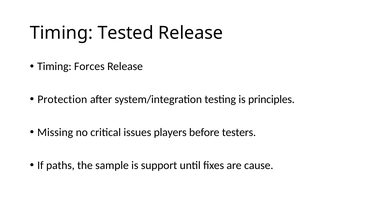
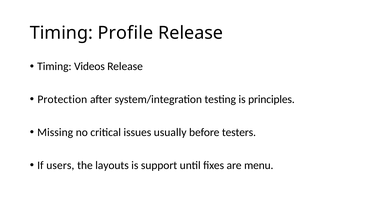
Tested: Tested -> Profile
Forces: Forces -> Videos
players: players -> usually
paths: paths -> users
sample: sample -> layouts
cause: cause -> menu
